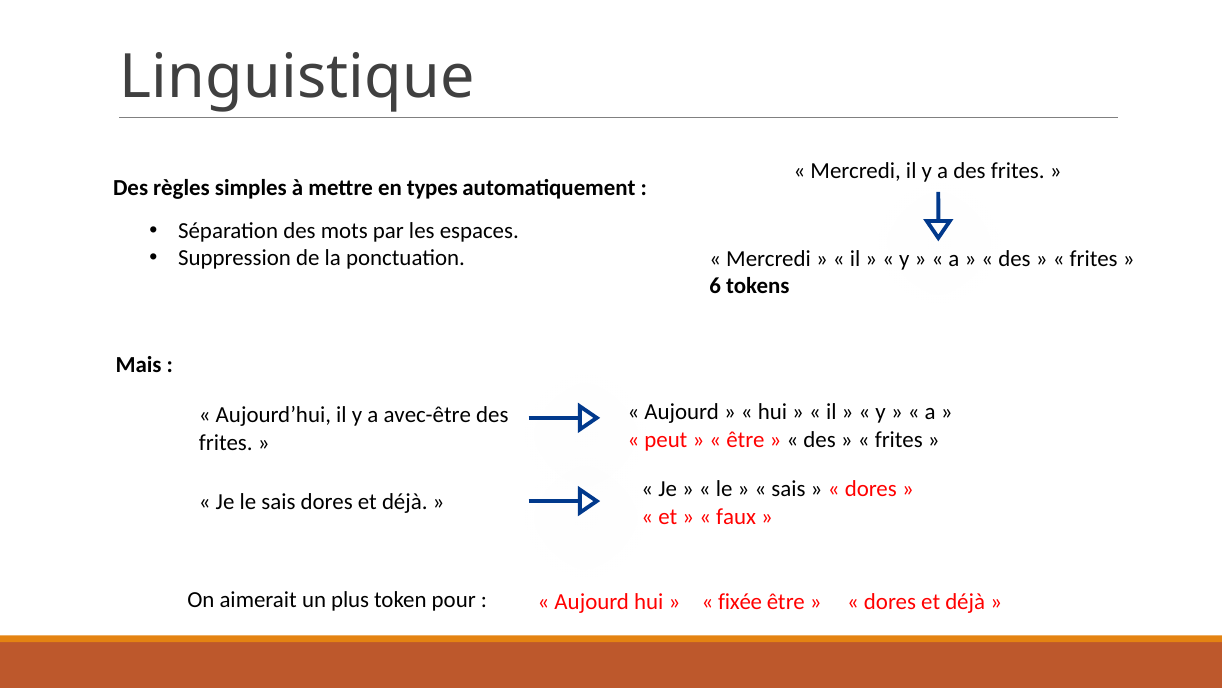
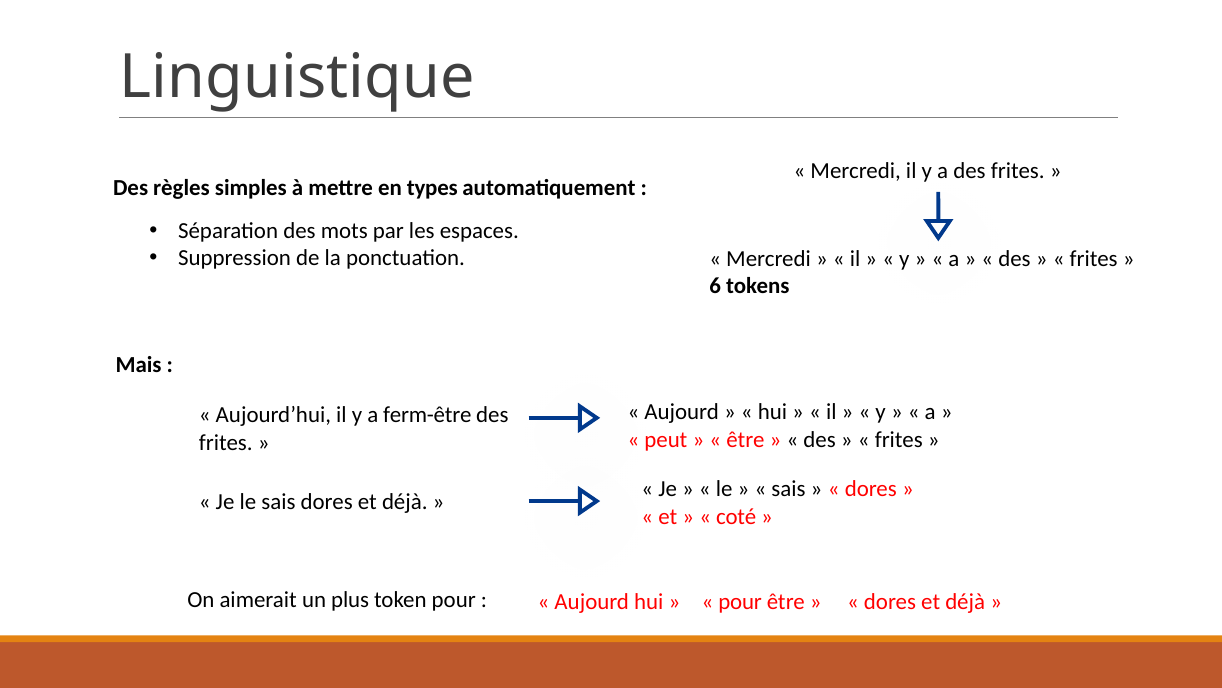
avec-être: avec-être -> ferm-être
faux: faux -> coté
fixée at (740, 602): fixée -> pour
